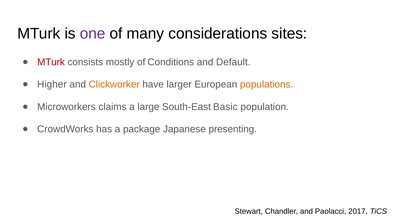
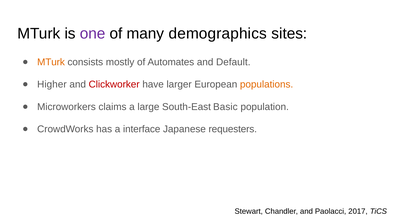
considerations: considerations -> demographics
MTurk at (51, 62) colour: red -> orange
Conditions: Conditions -> Automates
Clickworker colour: orange -> red
package: package -> interface
presenting: presenting -> requesters
